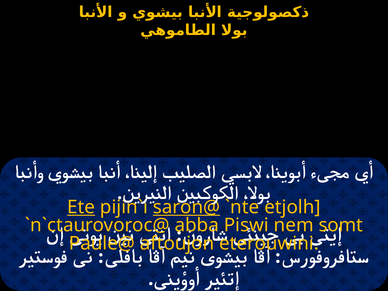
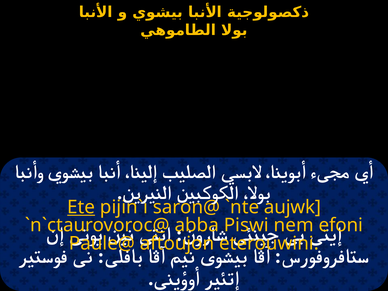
saron@ underline: present -> none
etjolh: etjolh -> aujwk
somt: somt -> efoni
